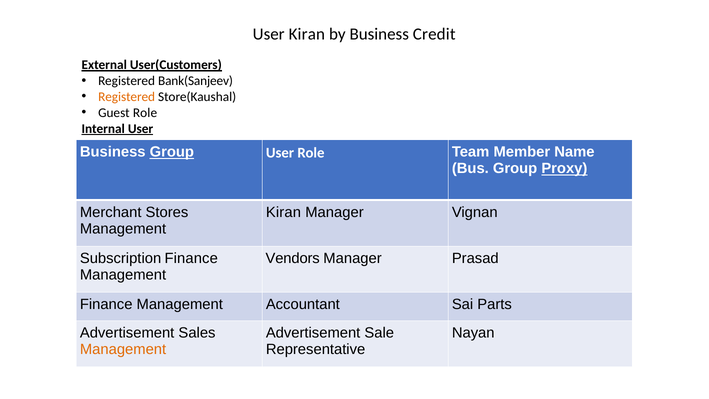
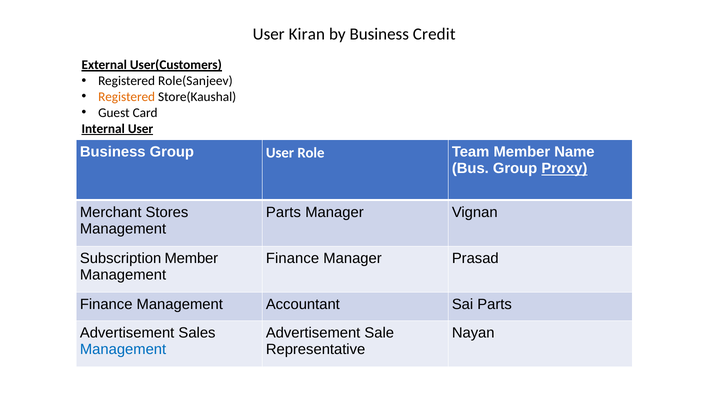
Bank(Sanjeev: Bank(Sanjeev -> Role(Sanjeev
Guest Role: Role -> Card
Group at (172, 152) underline: present -> none
Kiran at (283, 212): Kiran -> Parts
Subscription Finance: Finance -> Member
Vendors at (293, 258): Vendors -> Finance
Management at (123, 349) colour: orange -> blue
